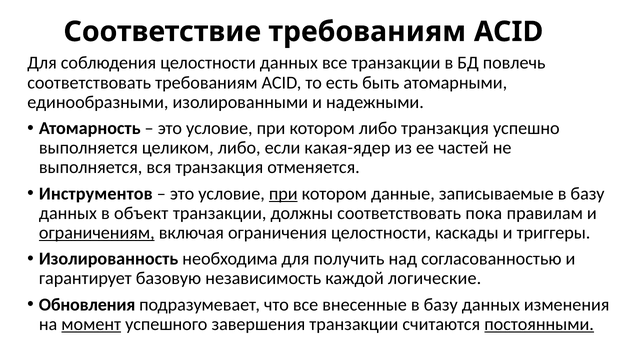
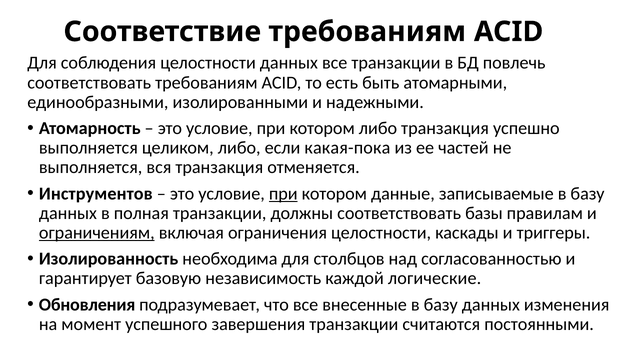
какая-ядер: какая-ядер -> какая-пока
объект: объект -> полная
пока: пока -> базы
получить: получить -> столбцов
момент underline: present -> none
постоянными underline: present -> none
